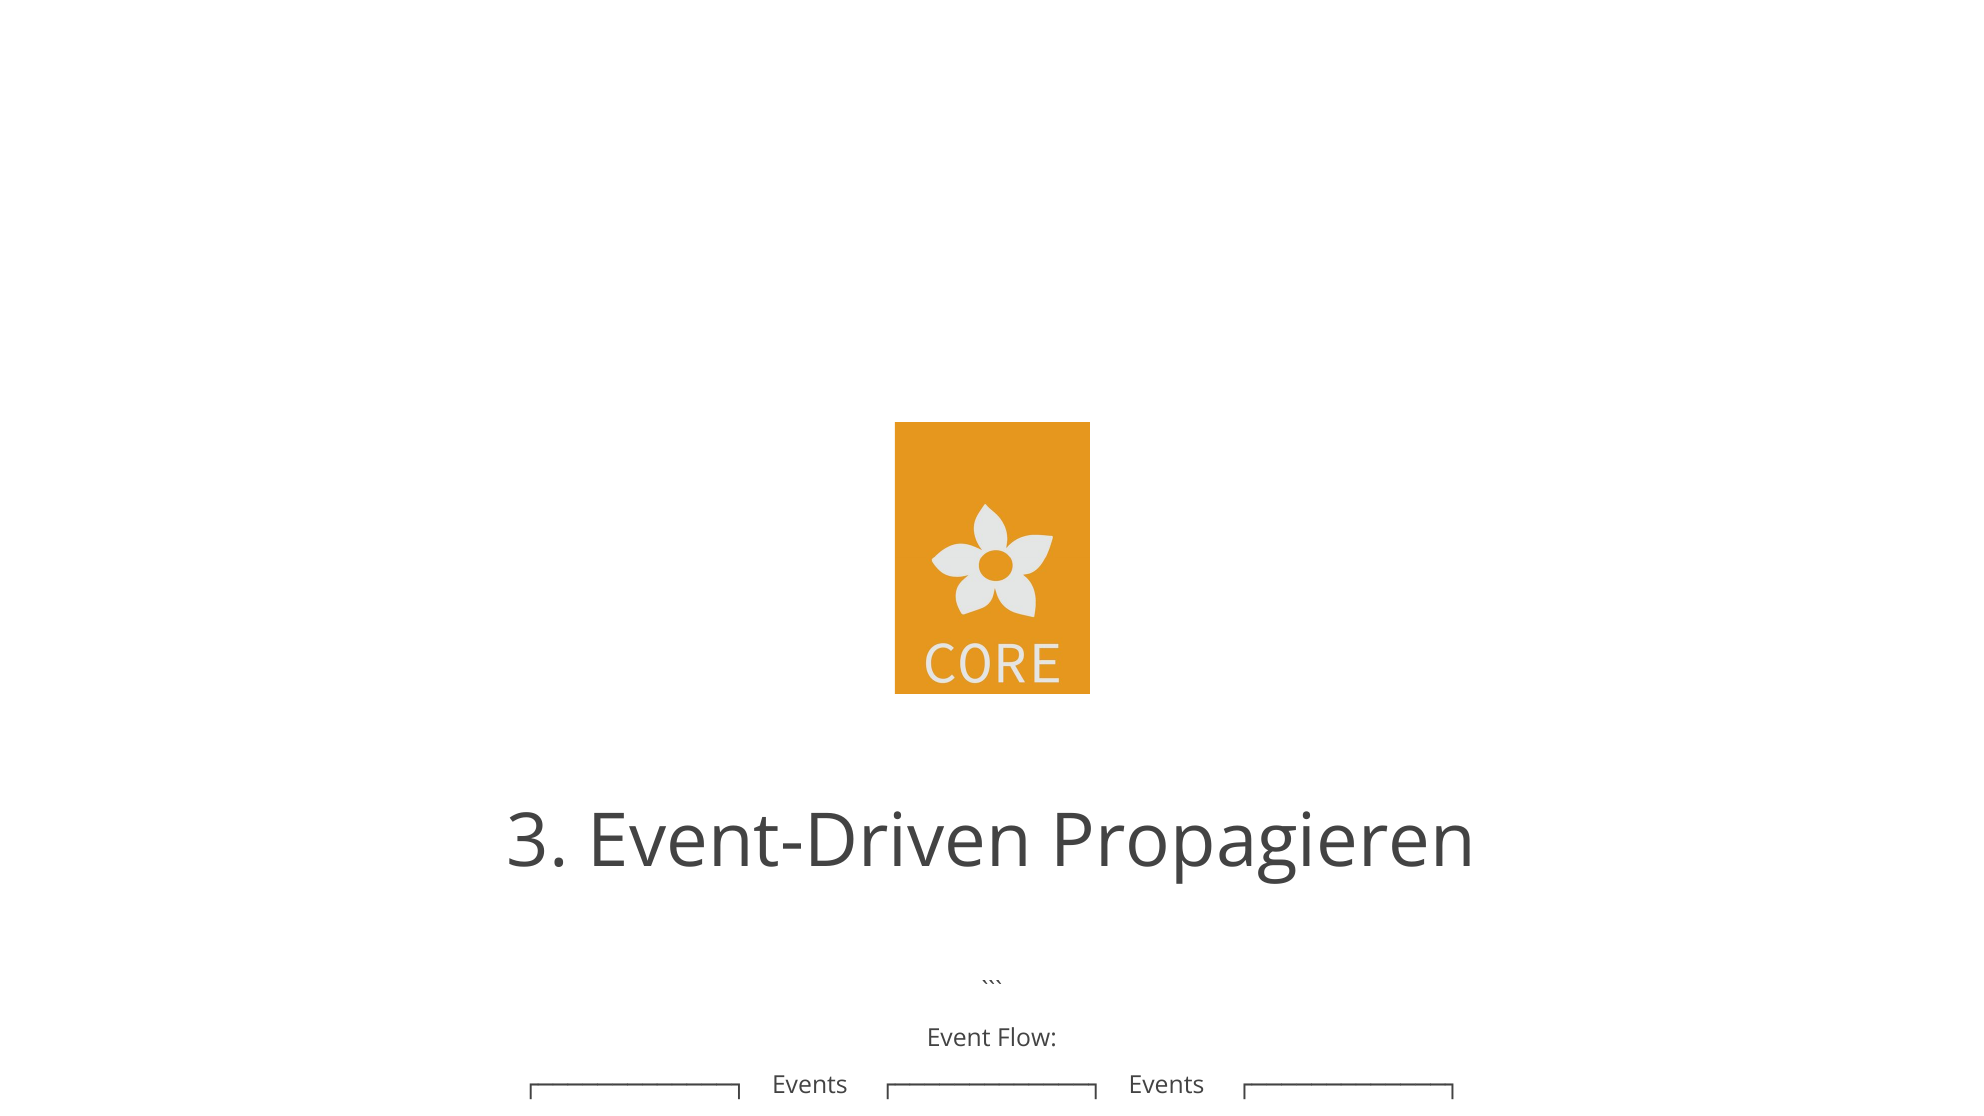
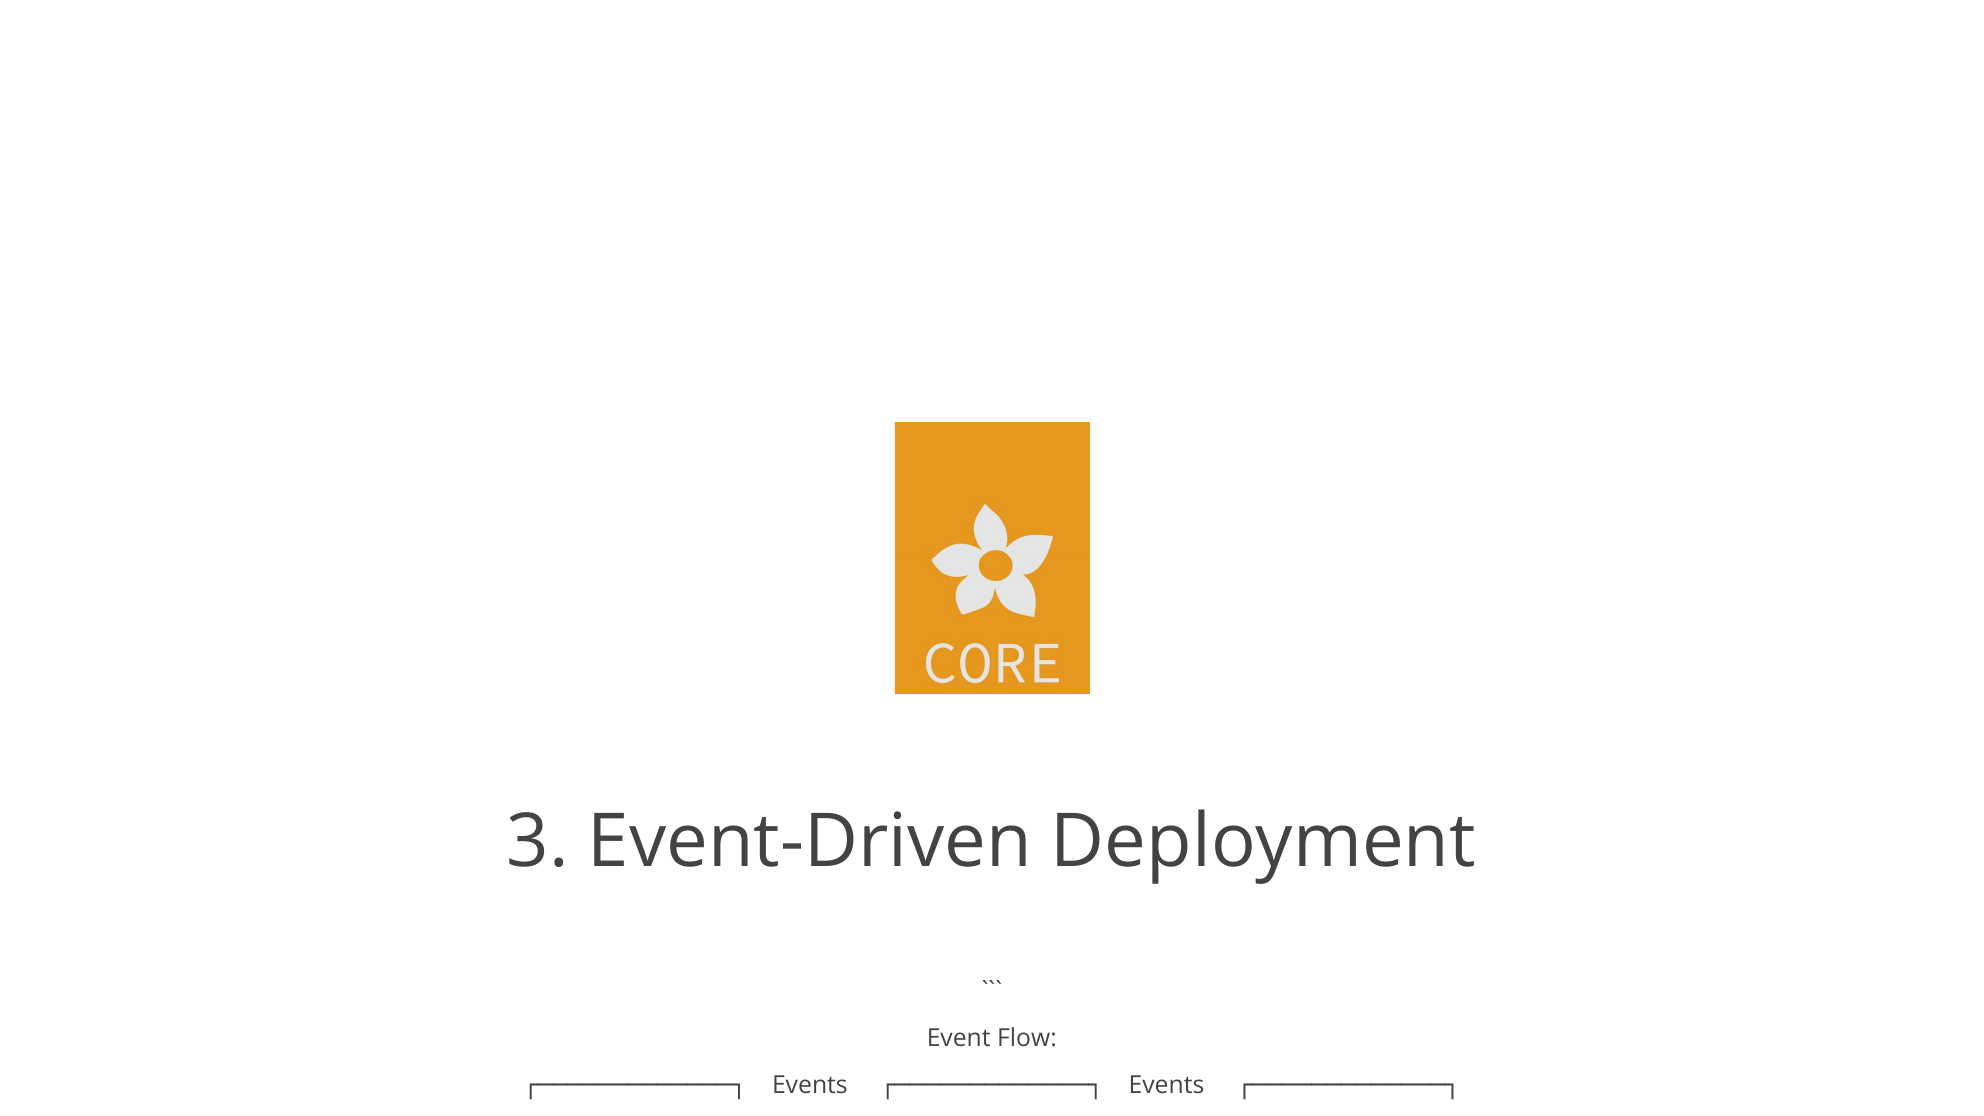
Propagieren: Propagieren -> Deployment
